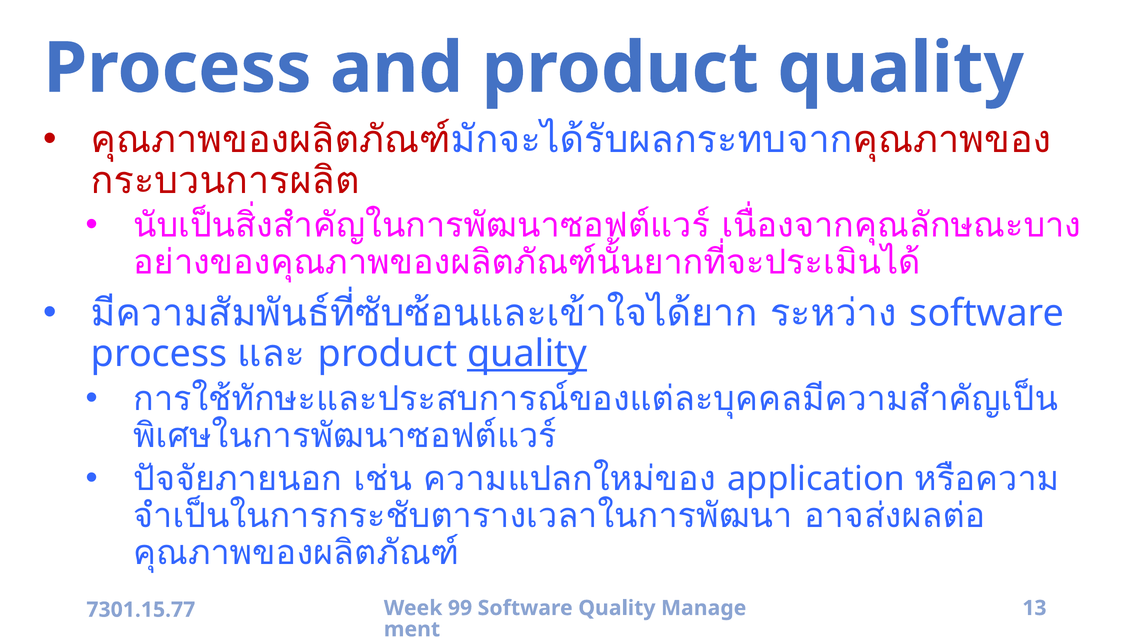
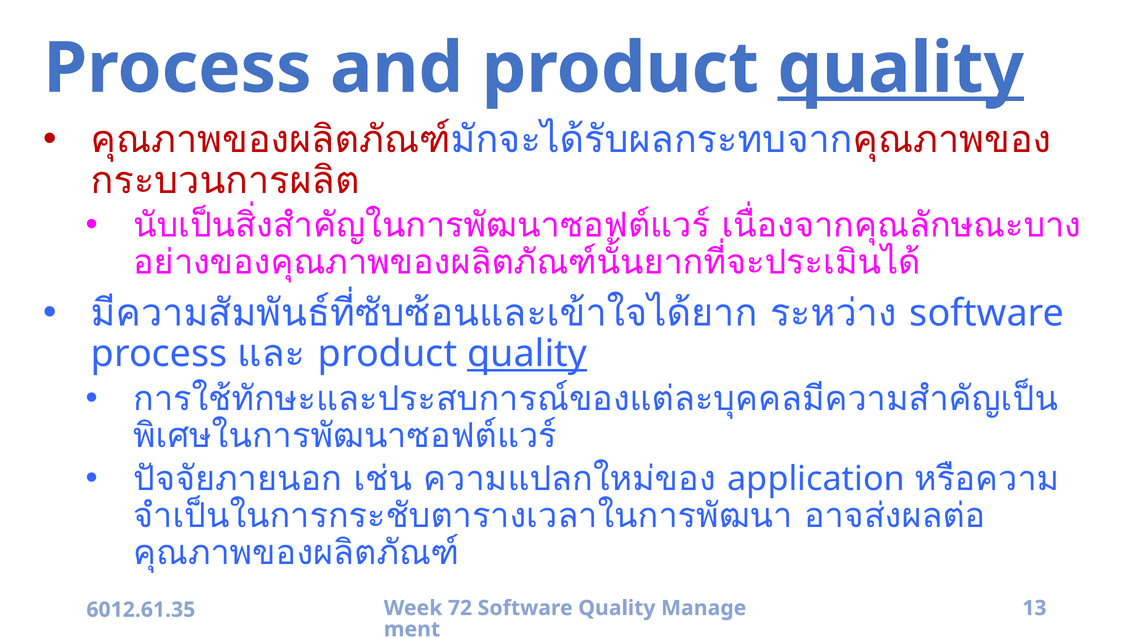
quality at (901, 68) underline: none -> present
99: 99 -> 72
7301.15.77: 7301.15.77 -> 6012.61.35
